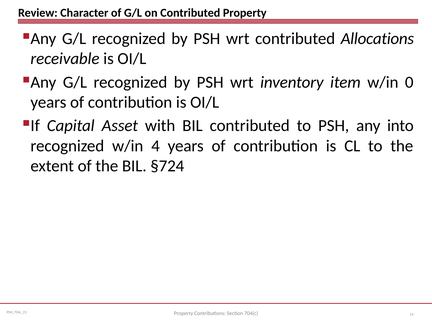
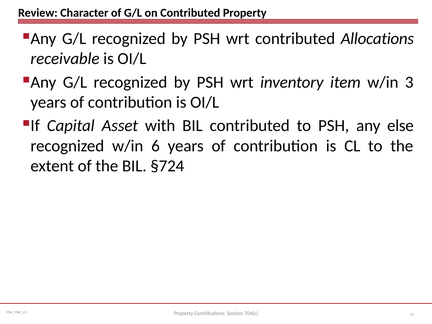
0: 0 -> 3
into: into -> else
4: 4 -> 6
